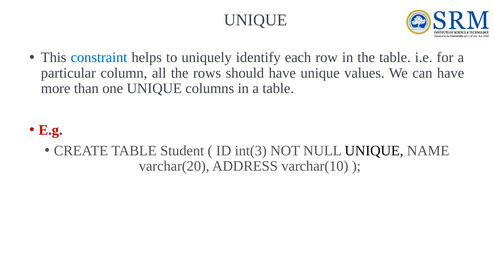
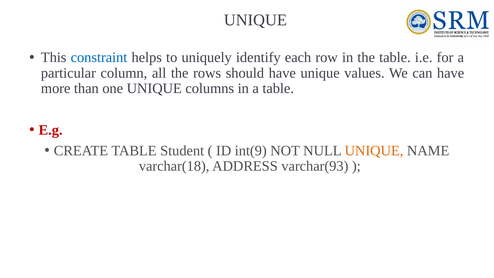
int(3: int(3 -> int(9
UNIQUE at (374, 151) colour: black -> orange
varchar(20: varchar(20 -> varchar(18
varchar(10: varchar(10 -> varchar(93
